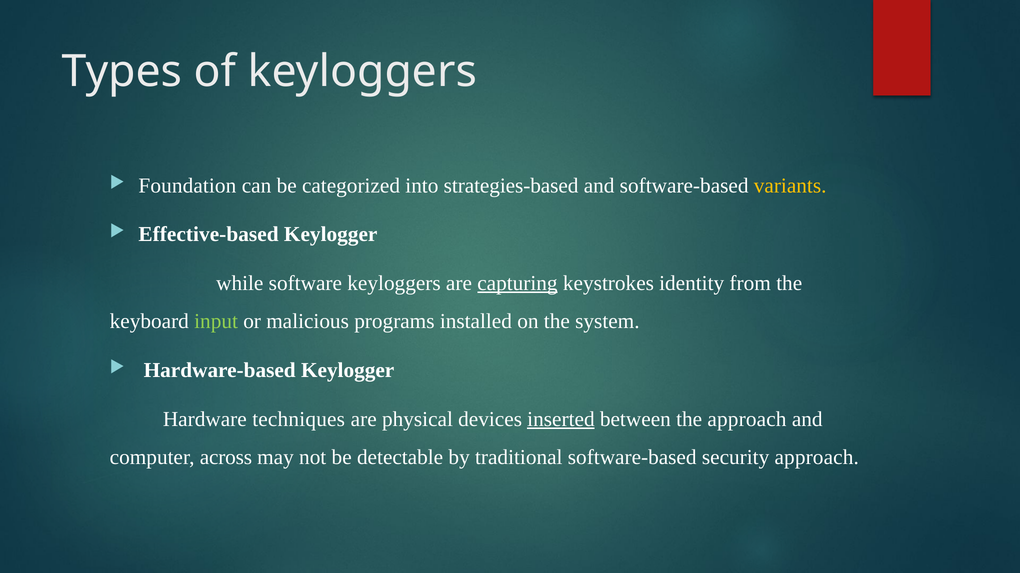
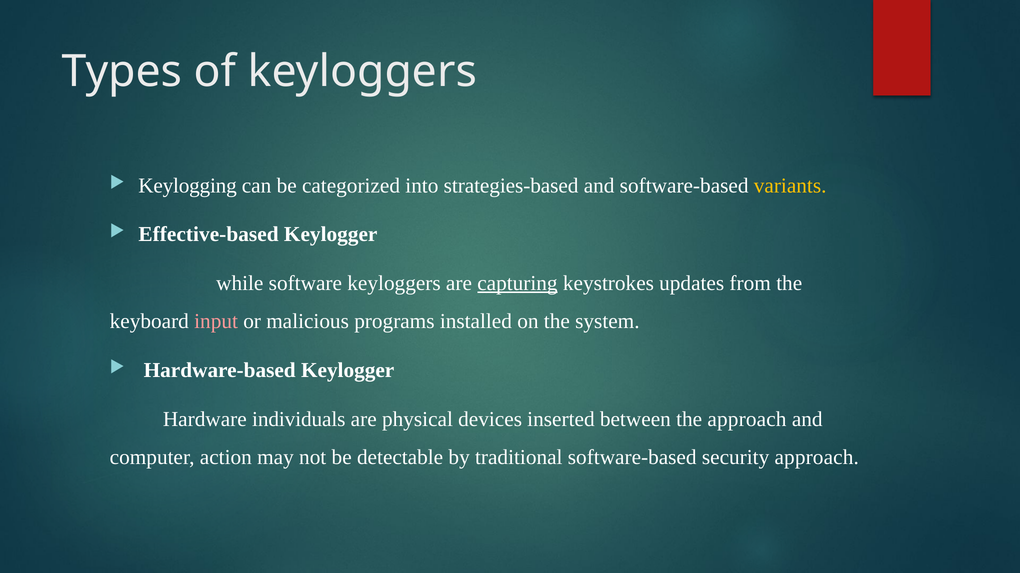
Foundation: Foundation -> Keylogging
identity: identity -> updates
input colour: light green -> pink
techniques: techniques -> individuals
inserted underline: present -> none
across: across -> action
